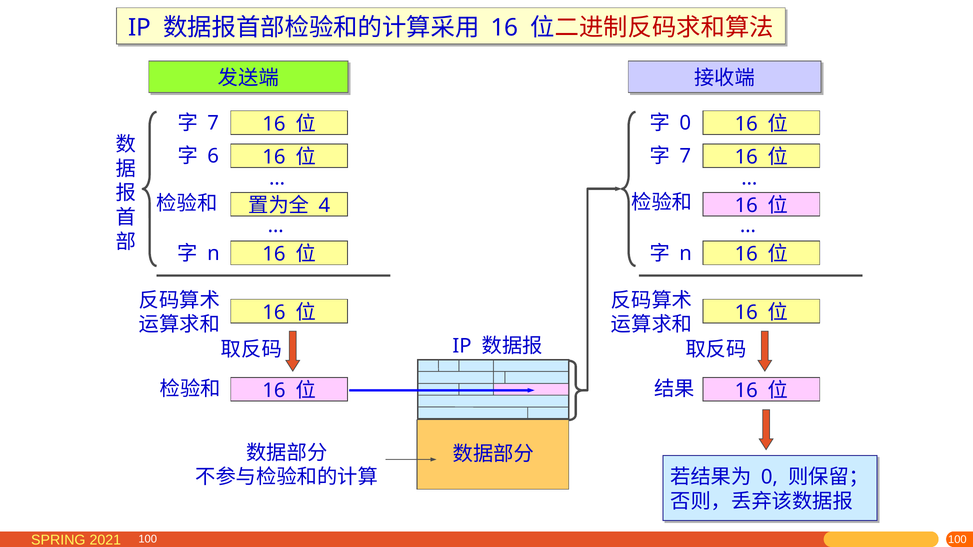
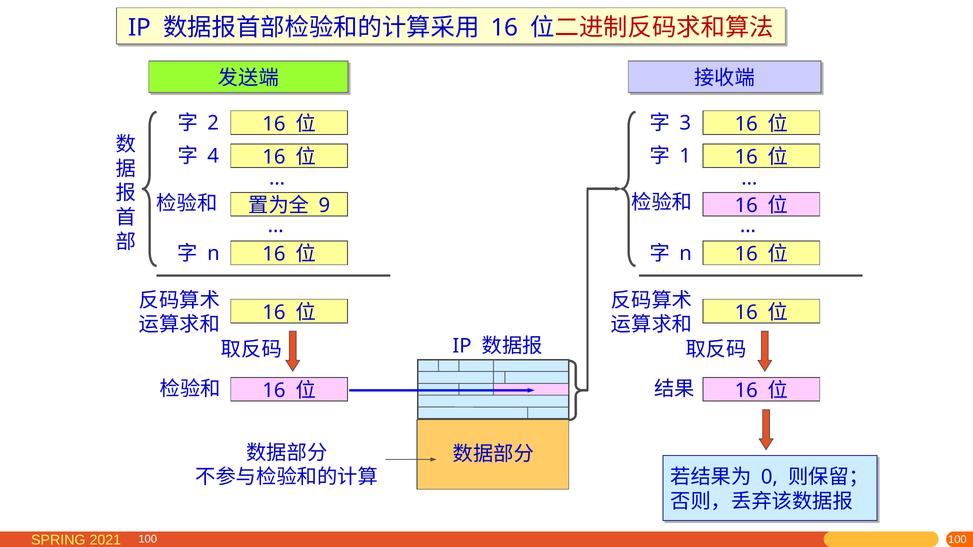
7 at (213, 123): 7 -> 2
0 at (685, 123): 0 -> 3
6: 6 -> 4
7 at (685, 156): 7 -> 1
4: 4 -> 9
